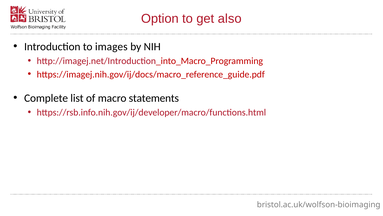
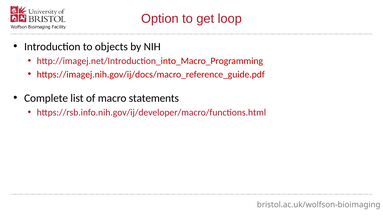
also: also -> loop
images: images -> objects
